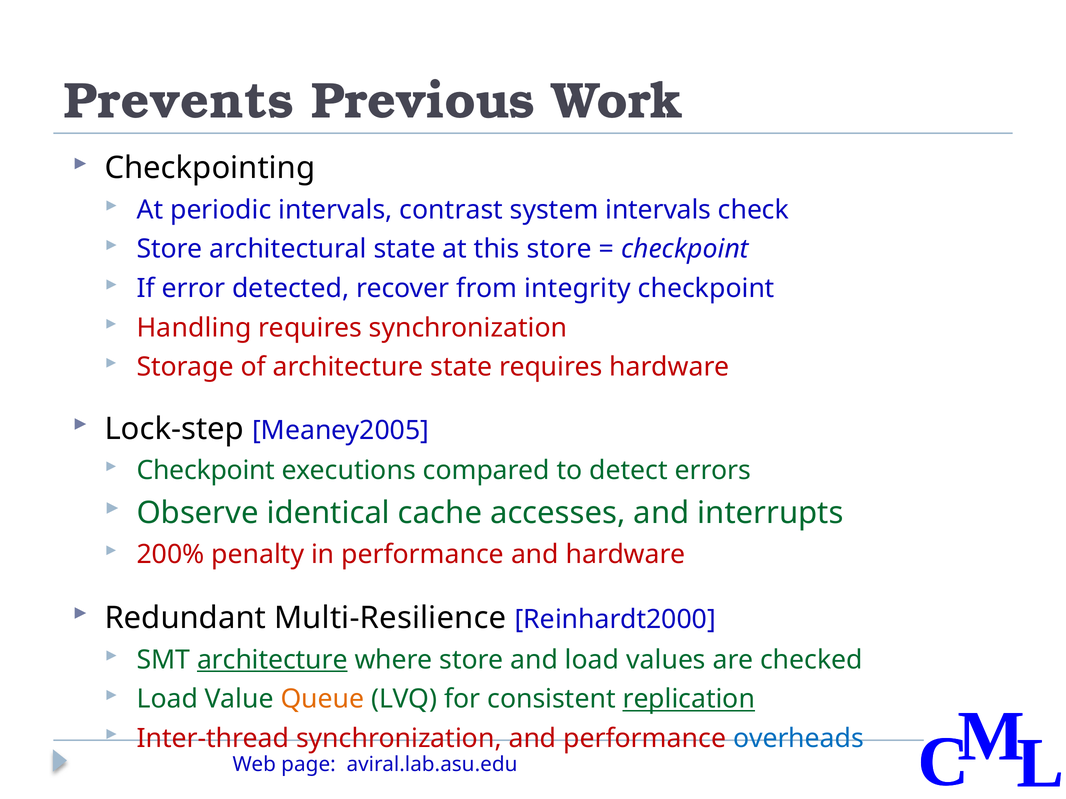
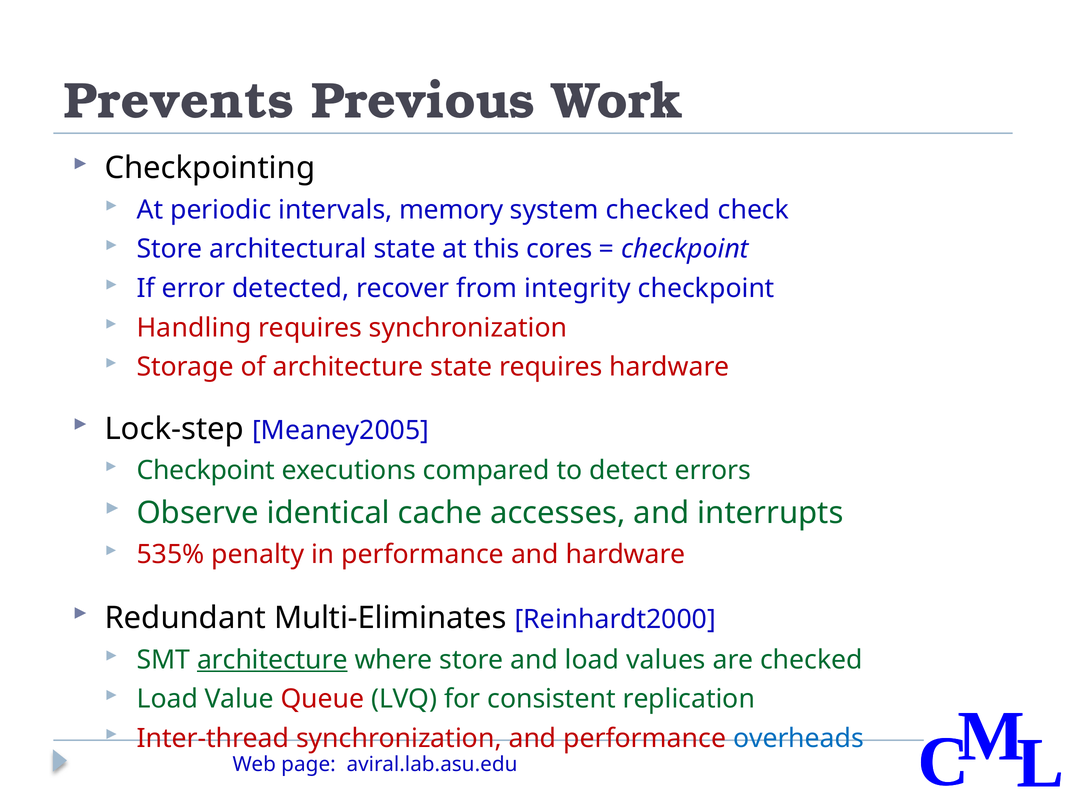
contrast: contrast -> memory
system intervals: intervals -> checked
this store: store -> cores
200%: 200% -> 535%
Multi-Resilience: Multi-Resilience -> Multi-Eliminates
Queue colour: orange -> red
replication underline: present -> none
